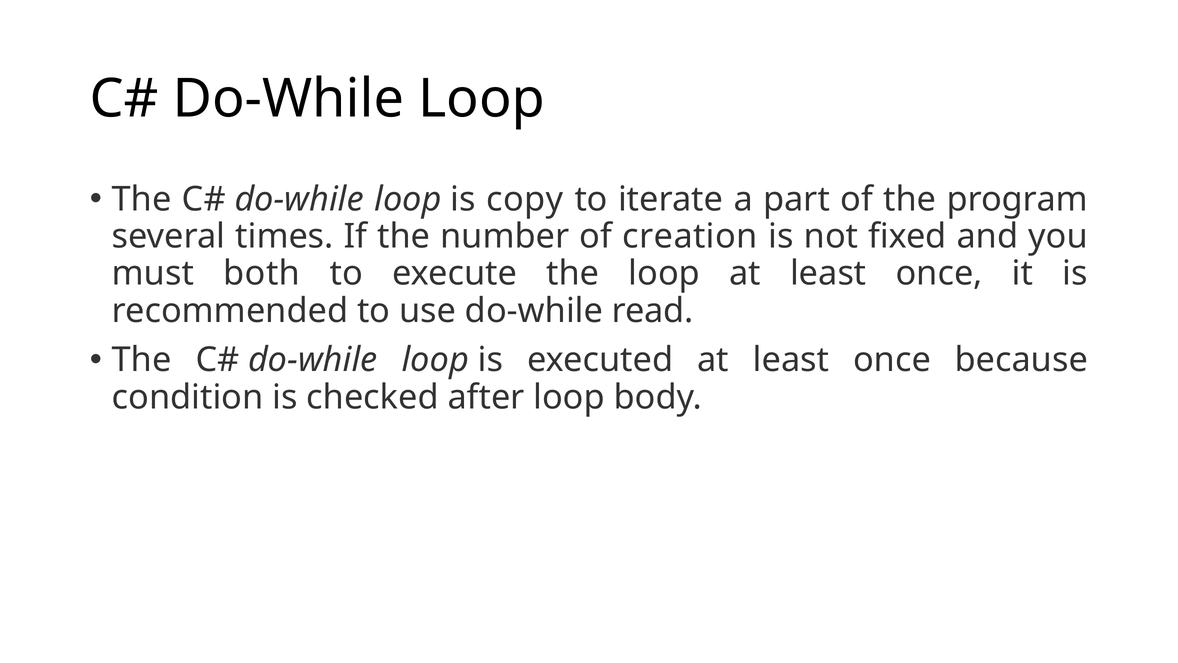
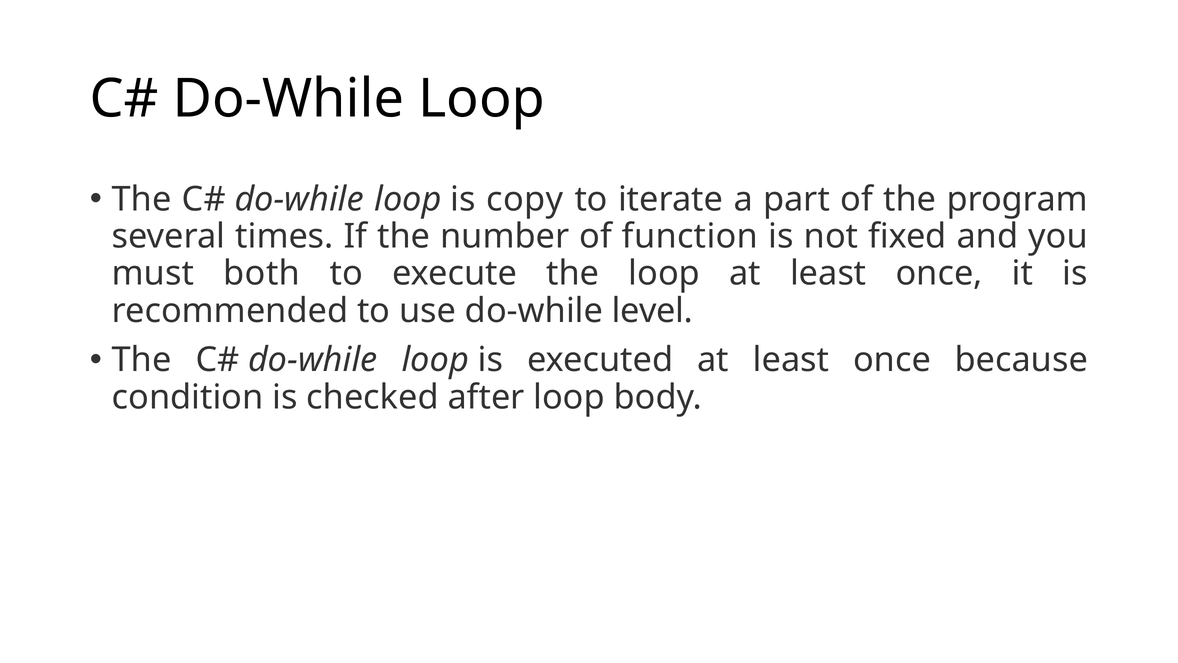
creation: creation -> function
read: read -> level
